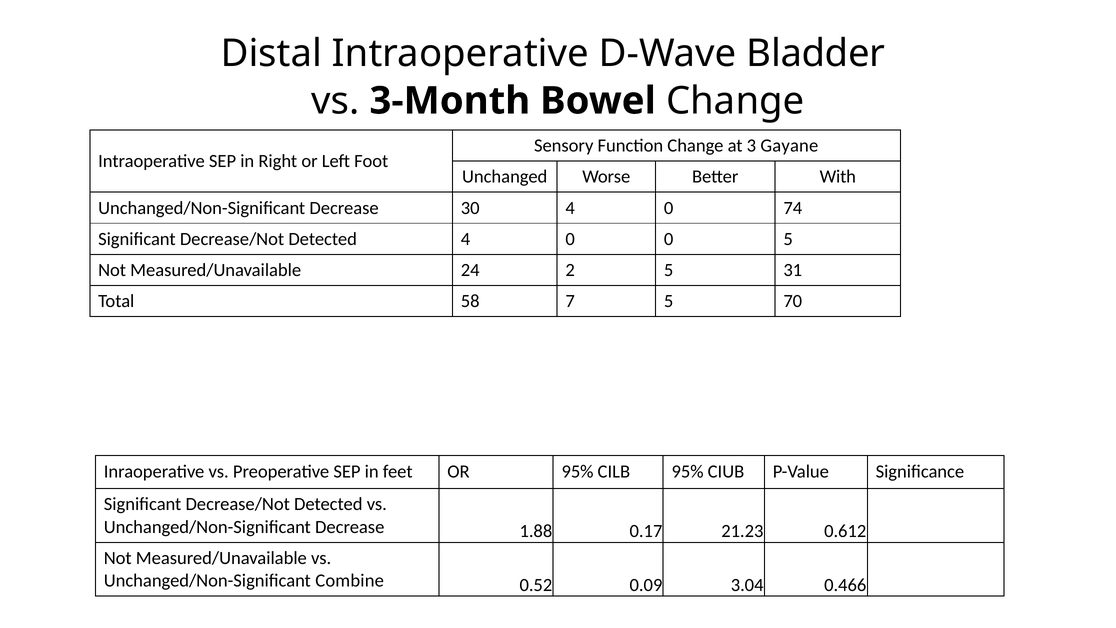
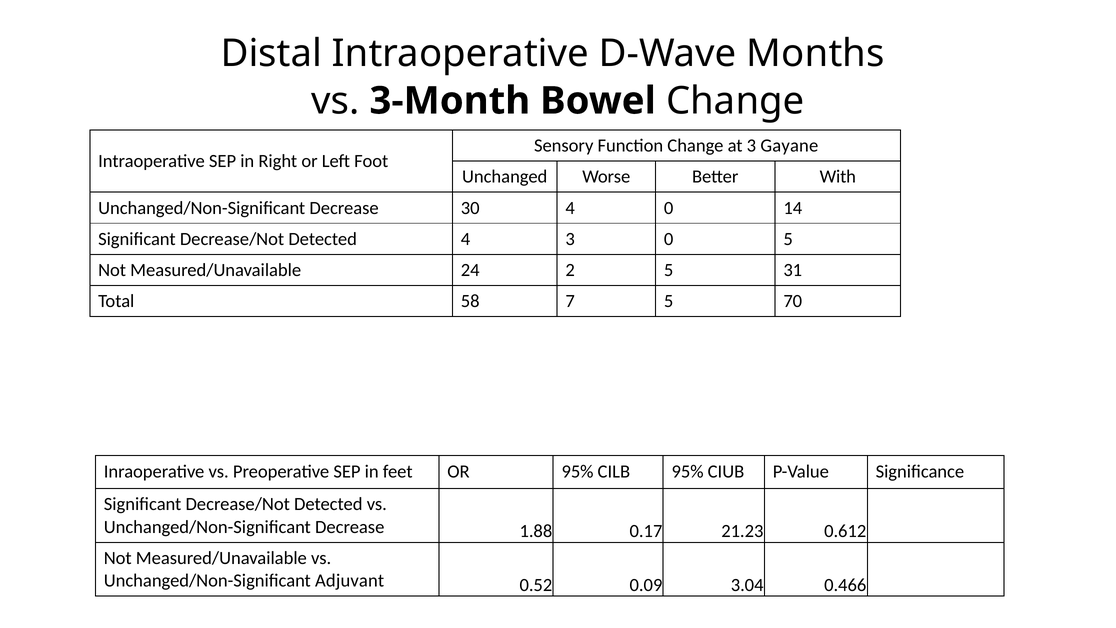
Bladder: Bladder -> Months
74: 74 -> 14
Detected 4 0: 0 -> 3
Combine: Combine -> Adjuvant
